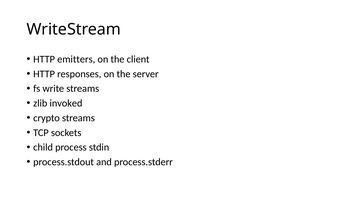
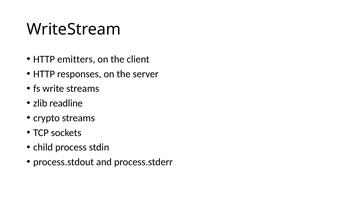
invoked: invoked -> readline
